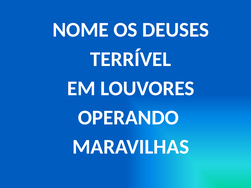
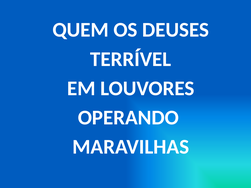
NOME: NOME -> QUEM
